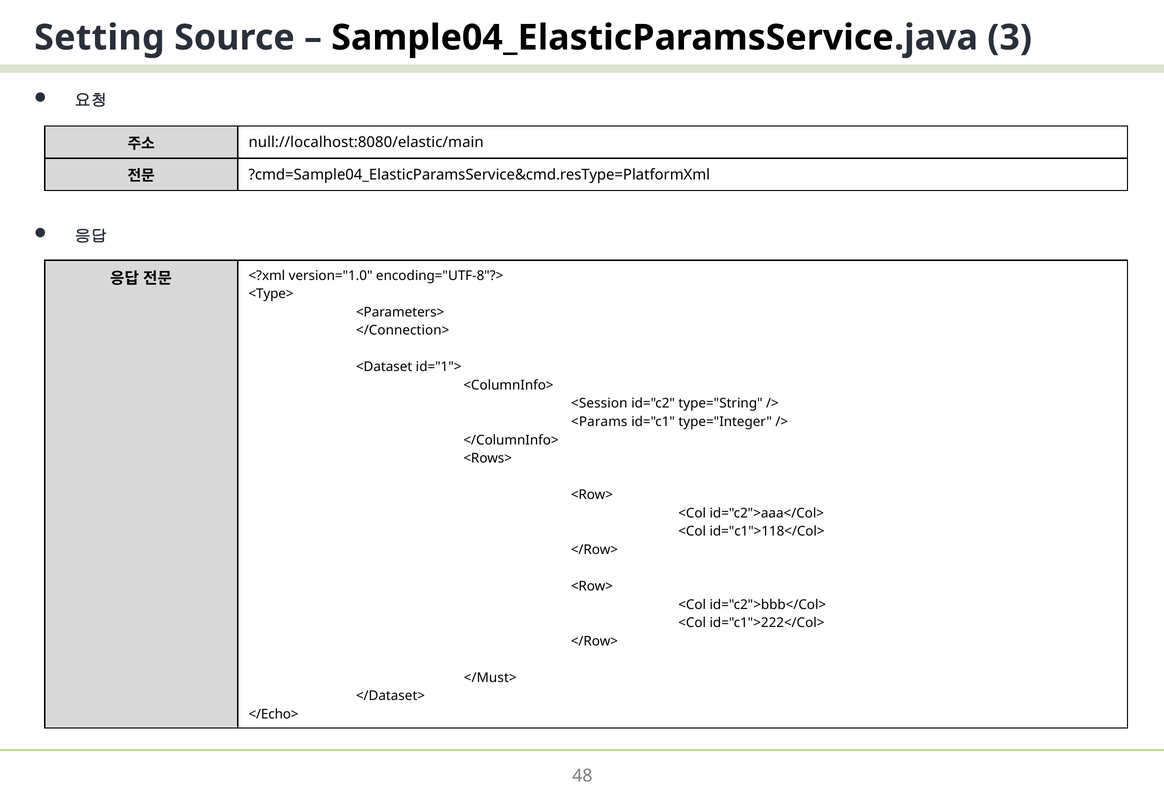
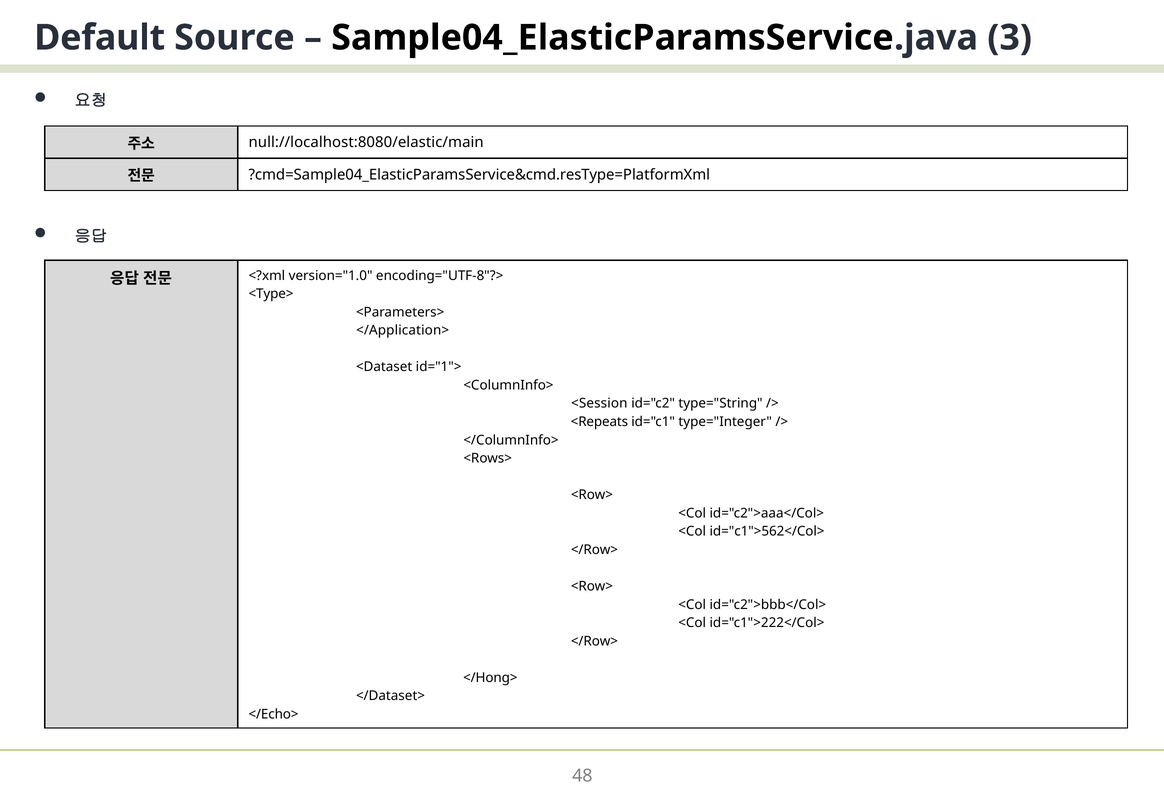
Setting: Setting -> Default
</Connection>: </Connection> -> </Application>
<Params: <Params -> <Repeats
id="c1">118</Col>: id="c1">118</Col> -> id="c1">562</Col>
</Must>: </Must> -> </Hong>
